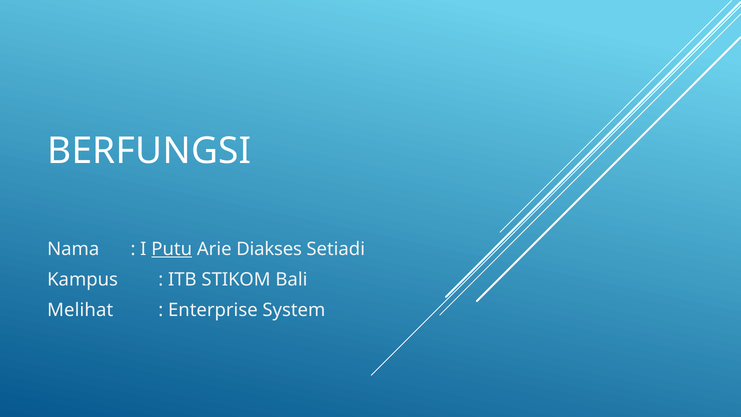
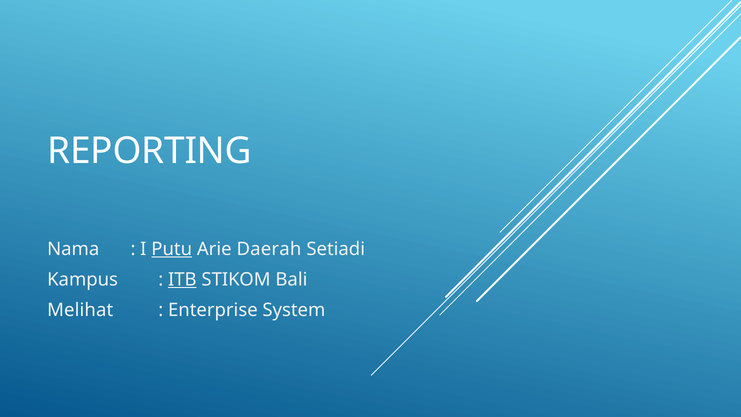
BERFUNGSI: BERFUNGSI -> REPORTING
Diakses: Diakses -> Daerah
ITB underline: none -> present
